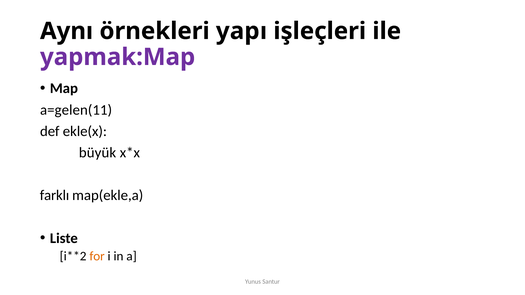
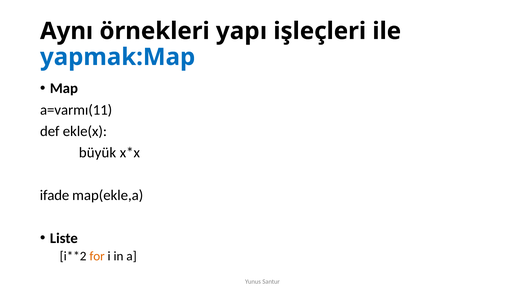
yapmak:Map colour: purple -> blue
a=gelen(11: a=gelen(11 -> a=varmı(11
farklı: farklı -> ifade
